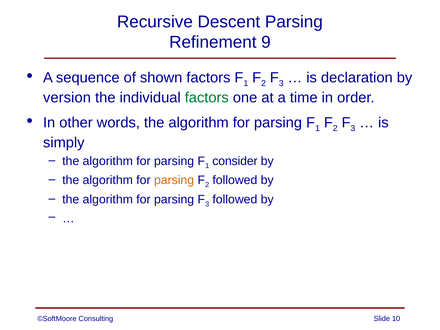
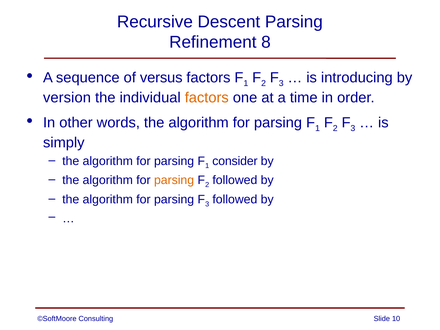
9: 9 -> 8
shown: shown -> versus
declaration: declaration -> introducing
factors at (207, 98) colour: green -> orange
